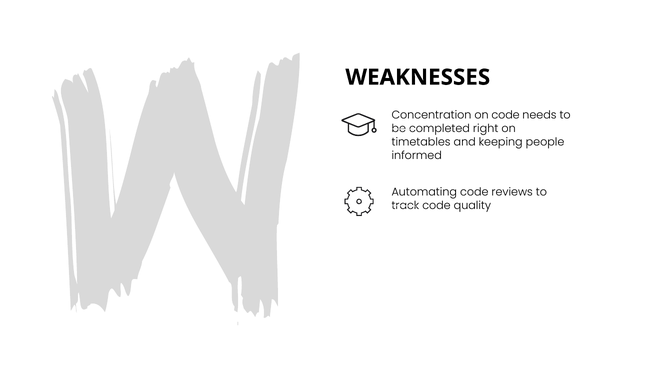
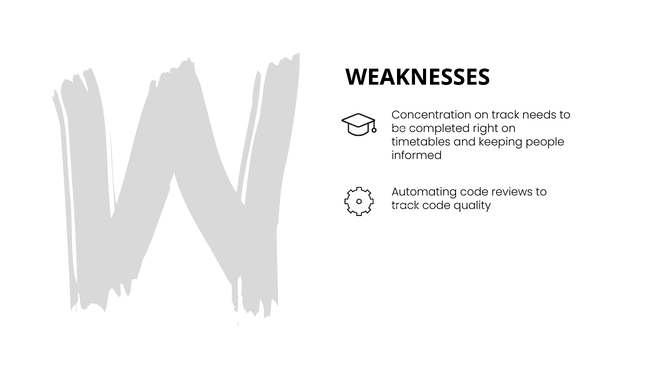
on code: code -> track
